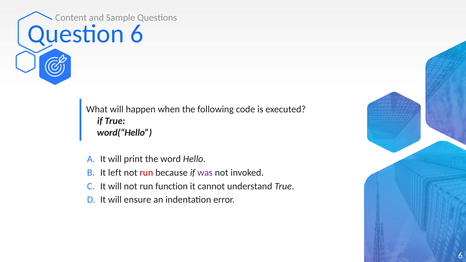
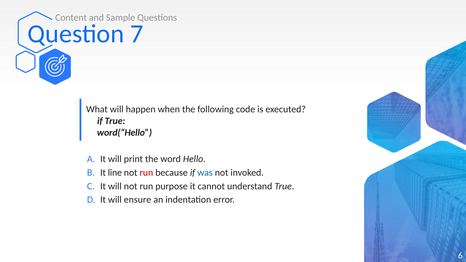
Question 6: 6 -> 7
left: left -> line
was colour: purple -> blue
function: function -> purpose
